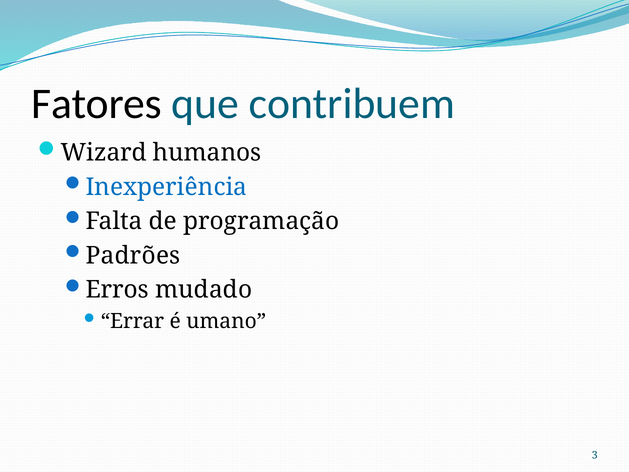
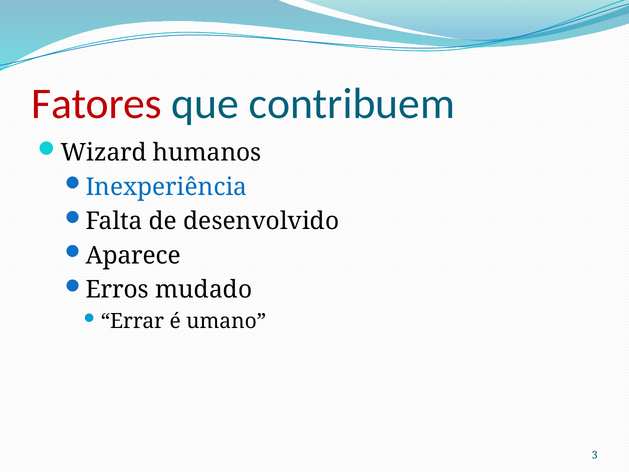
Fatores colour: black -> red
programação: programação -> desenvolvido
Padrões: Padrões -> Aparece
